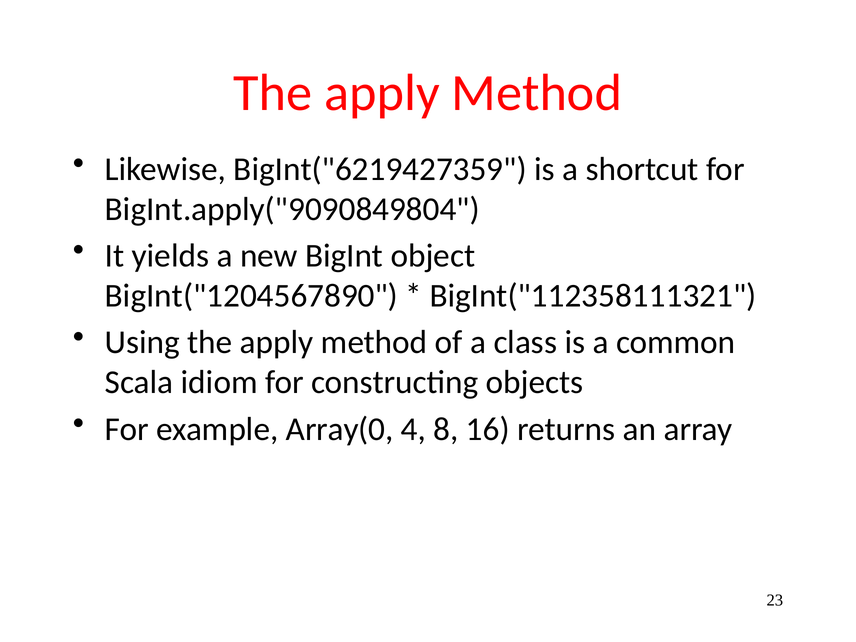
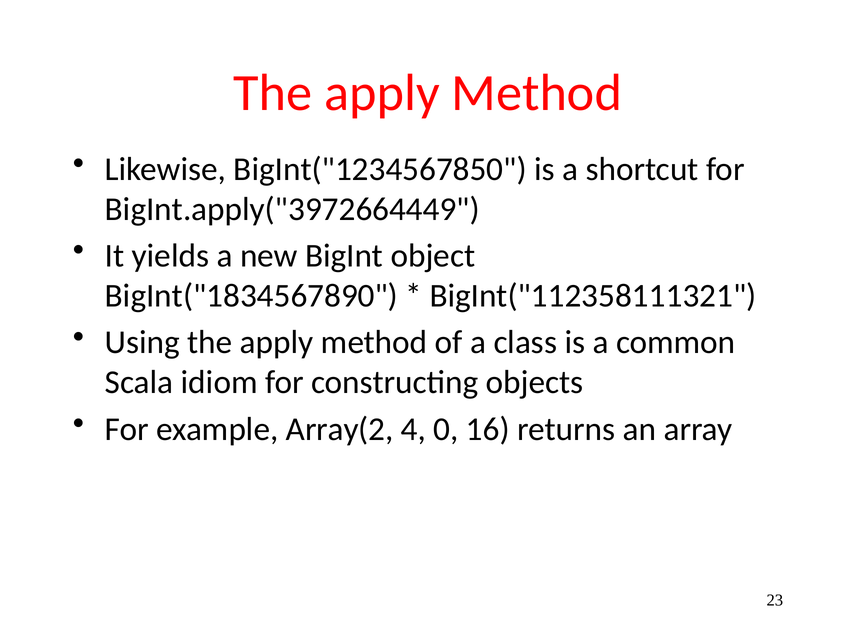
BigInt("6219427359: BigInt("6219427359 -> BigInt("1234567850
BigInt.apply("9090849804: BigInt.apply("9090849804 -> BigInt.apply("3972664449
BigInt("1204567890: BigInt("1204567890 -> BigInt("1834567890
Array(0: Array(0 -> Array(2
8: 8 -> 0
